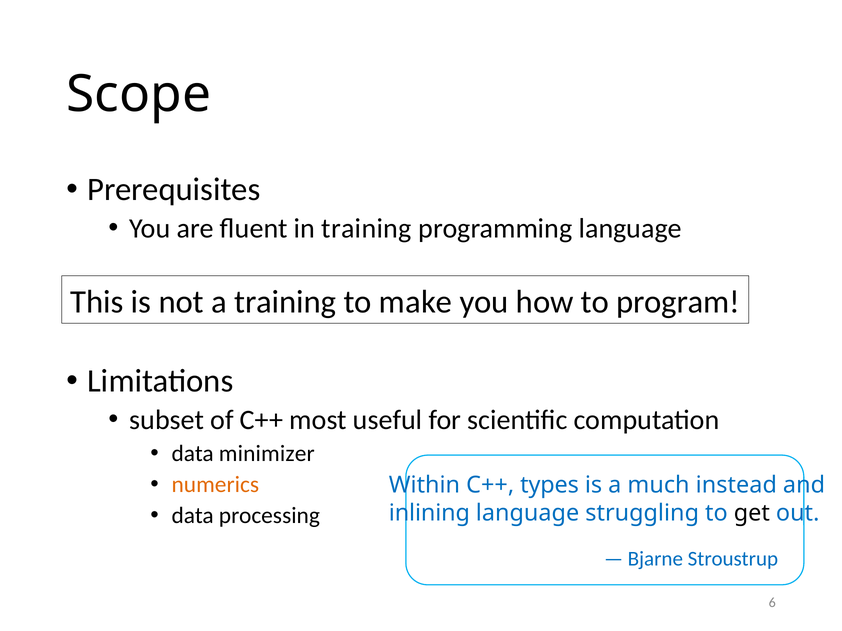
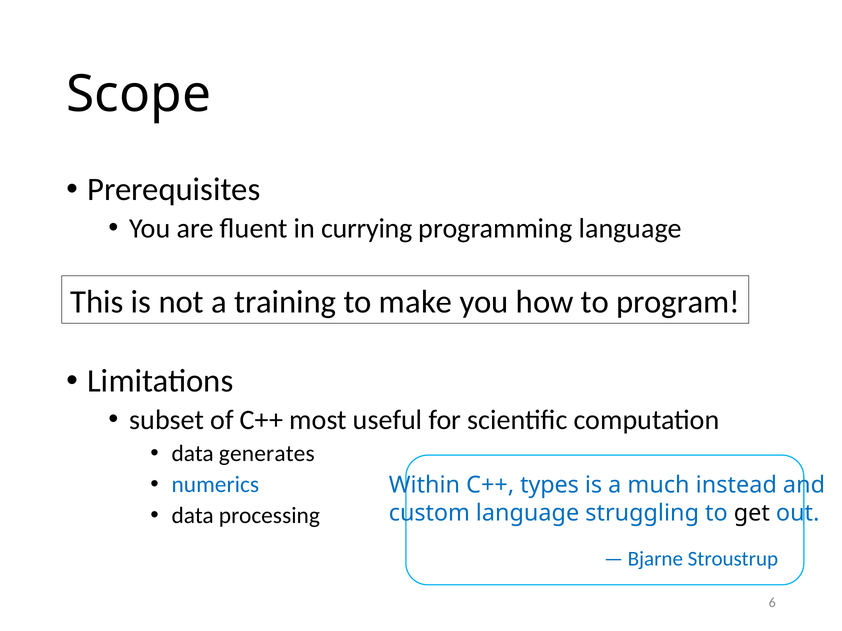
in training: training -> currying
minimizer: minimizer -> generates
numerics colour: orange -> blue
inlining: inlining -> custom
